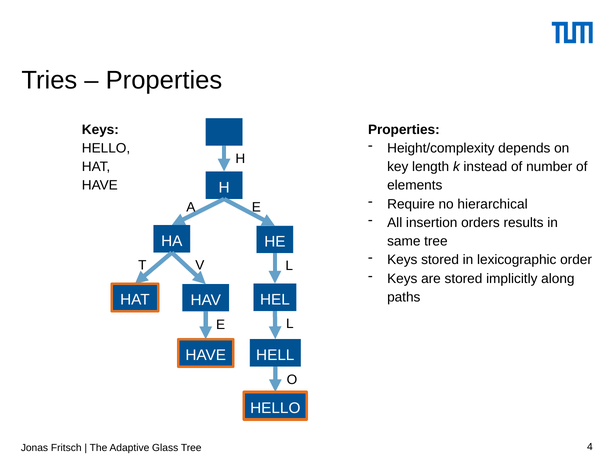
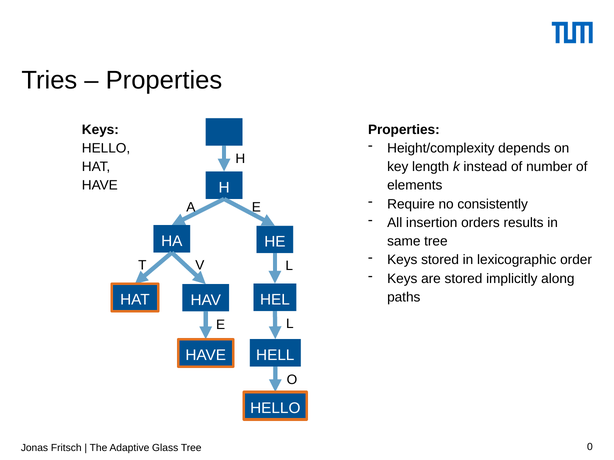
hierarchical: hierarchical -> consistently
4: 4 -> 0
